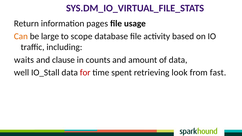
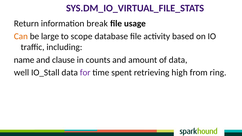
pages: pages -> break
waits: waits -> name
for colour: red -> purple
look: look -> high
fast: fast -> ring
